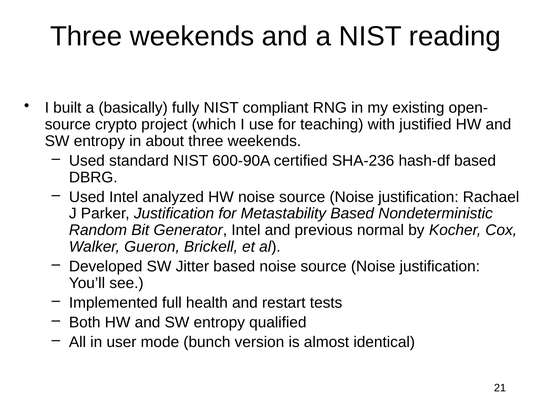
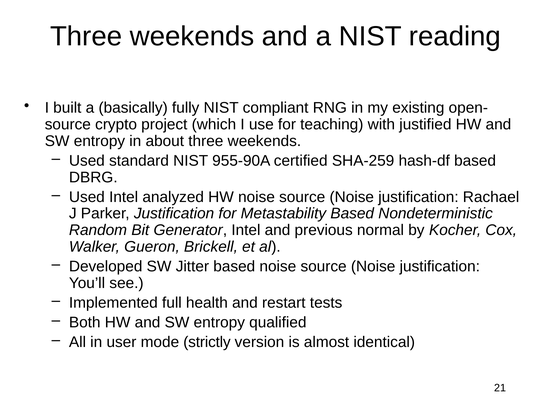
600-90A: 600-90A -> 955-90A
SHA-236: SHA-236 -> SHA-259
bunch: bunch -> strictly
